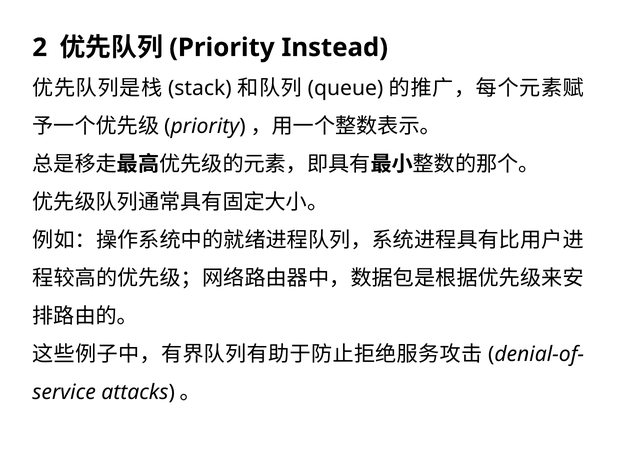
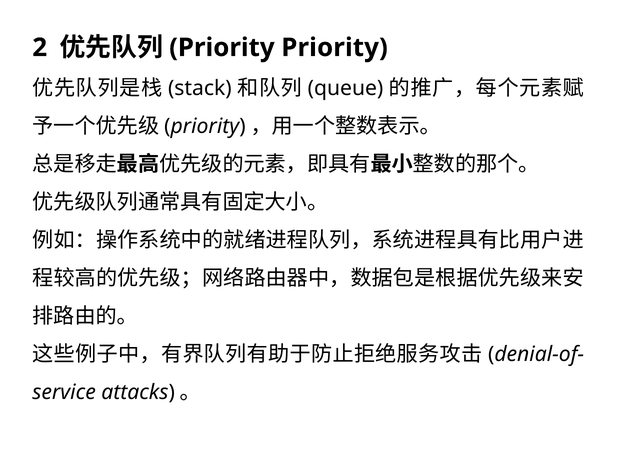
Instead at (335, 48): Instead -> Priority
